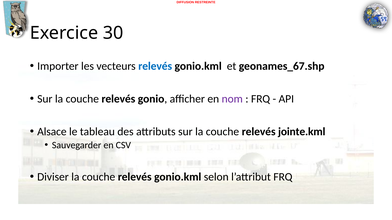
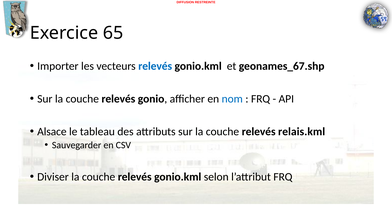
30: 30 -> 65
nom colour: purple -> blue
jointe.kml: jointe.kml -> relais.kml
